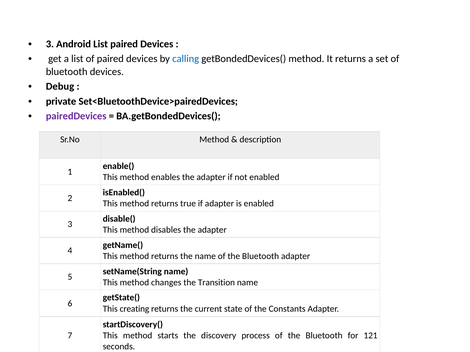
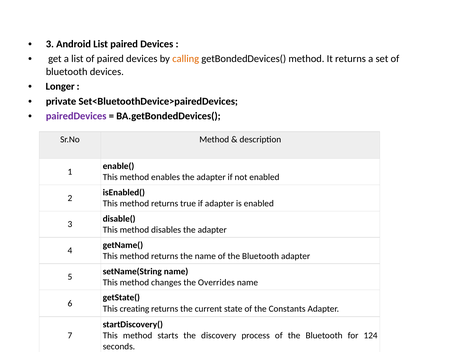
calling colour: blue -> orange
Debug: Debug -> Longer
Transition: Transition -> Overrides
121: 121 -> 124
